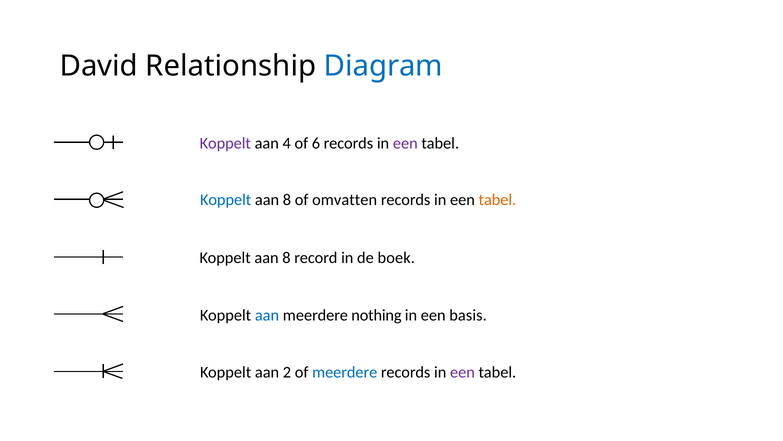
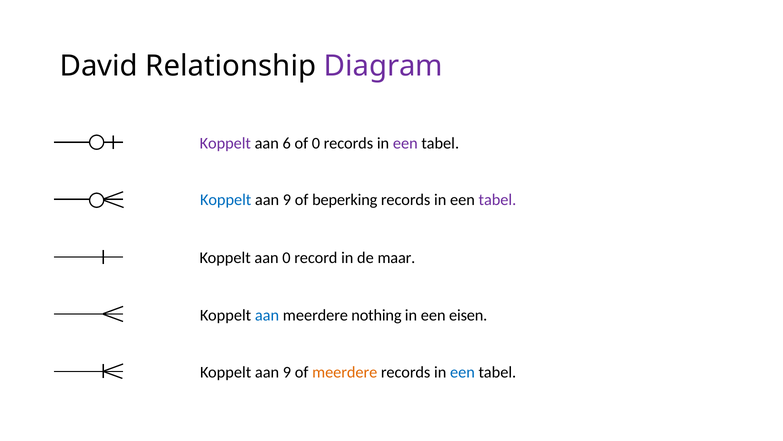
Diagram colour: blue -> purple
4: 4 -> 6
of 6: 6 -> 0
8 at (287, 200): 8 -> 9
omvatten: omvatten -> beperking
tabel at (497, 200) colour: orange -> purple
8 at (286, 258): 8 -> 0
boek: boek -> maar
basis: basis -> eisen
2 at (287, 372): 2 -> 9
meerdere at (345, 372) colour: blue -> orange
een at (462, 372) colour: purple -> blue
